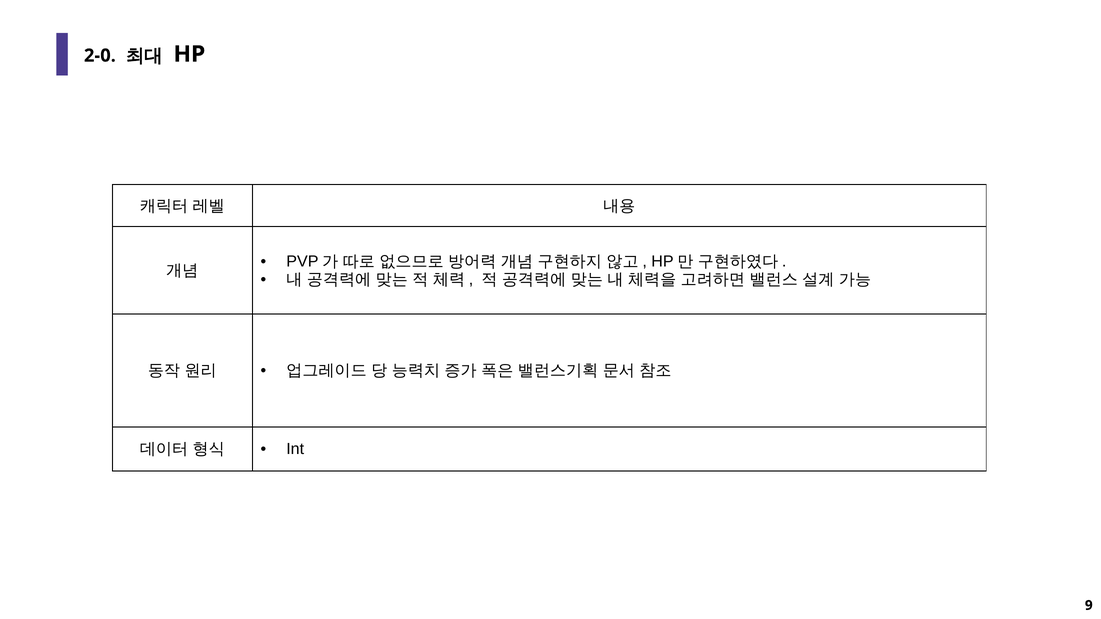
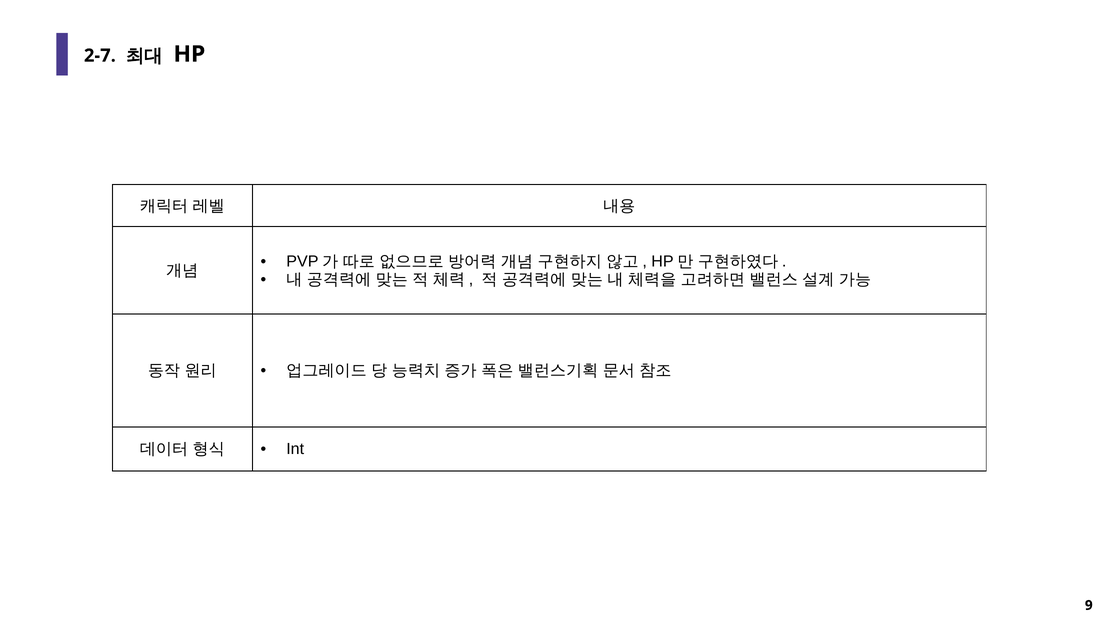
2-0: 2-0 -> 2-7
